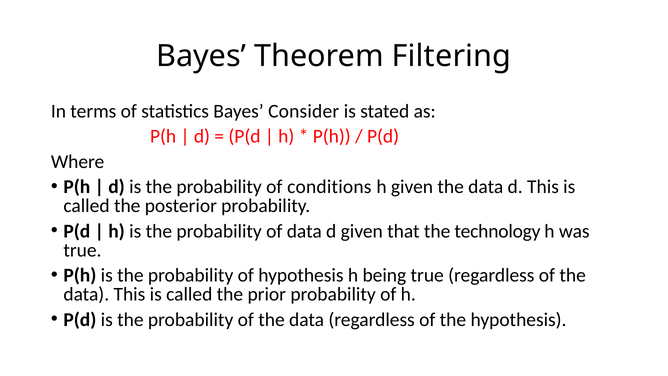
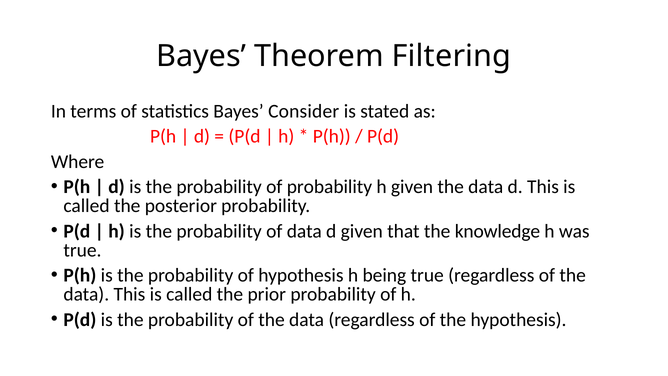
of conditions: conditions -> probability
technology: technology -> knowledge
